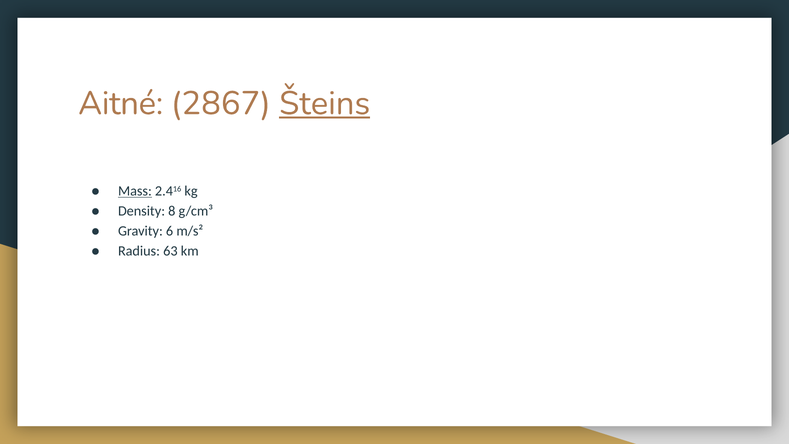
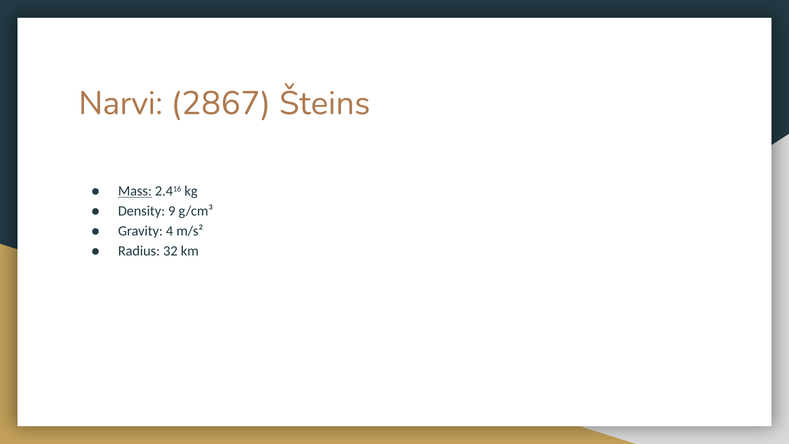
Aitné: Aitné -> Narvi
Šteins underline: present -> none
8: 8 -> 9
6: 6 -> 4
63: 63 -> 32
